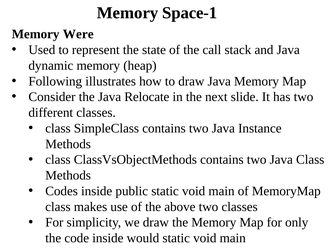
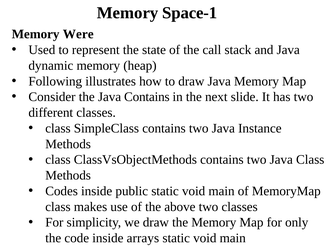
Java Relocate: Relocate -> Contains
would: would -> arrays
